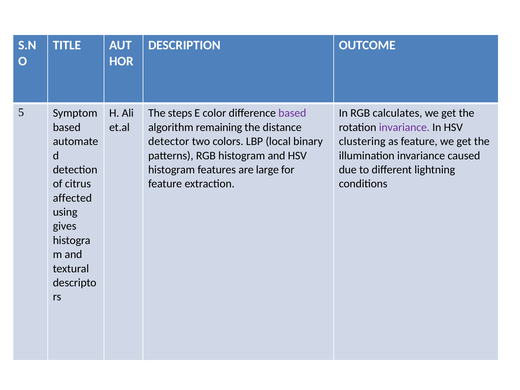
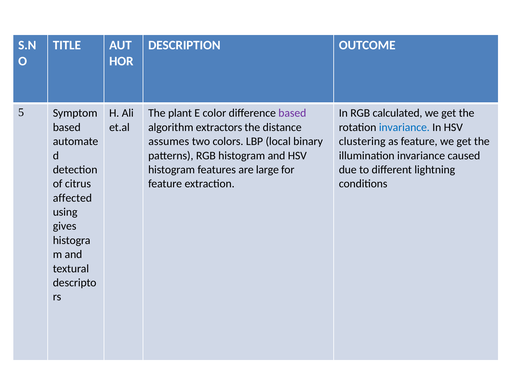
steps: steps -> plant
calculates: calculates -> calculated
remaining: remaining -> extractors
invariance at (404, 127) colour: purple -> blue
detector: detector -> assumes
